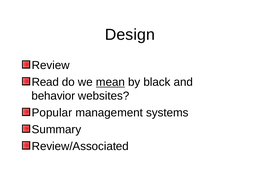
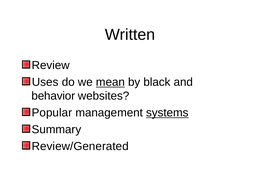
Design: Design -> Written
Read: Read -> Uses
systems underline: none -> present
Review/Associated: Review/Associated -> Review/Generated
